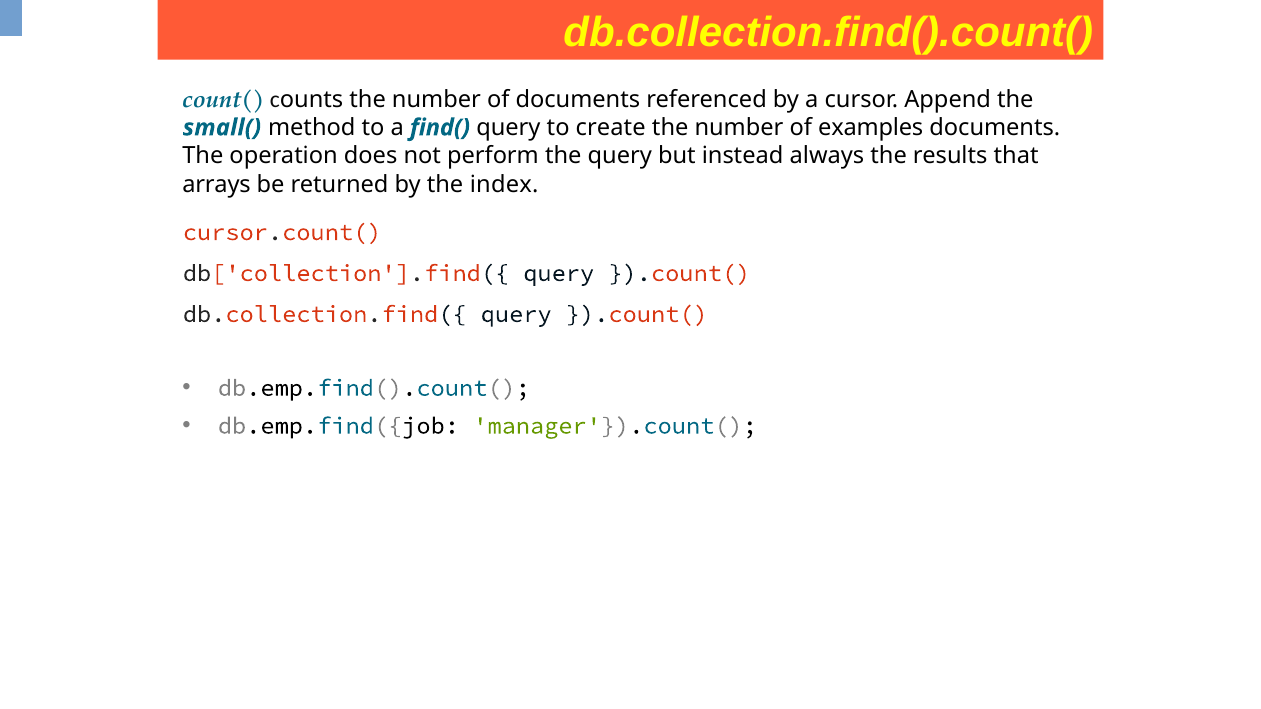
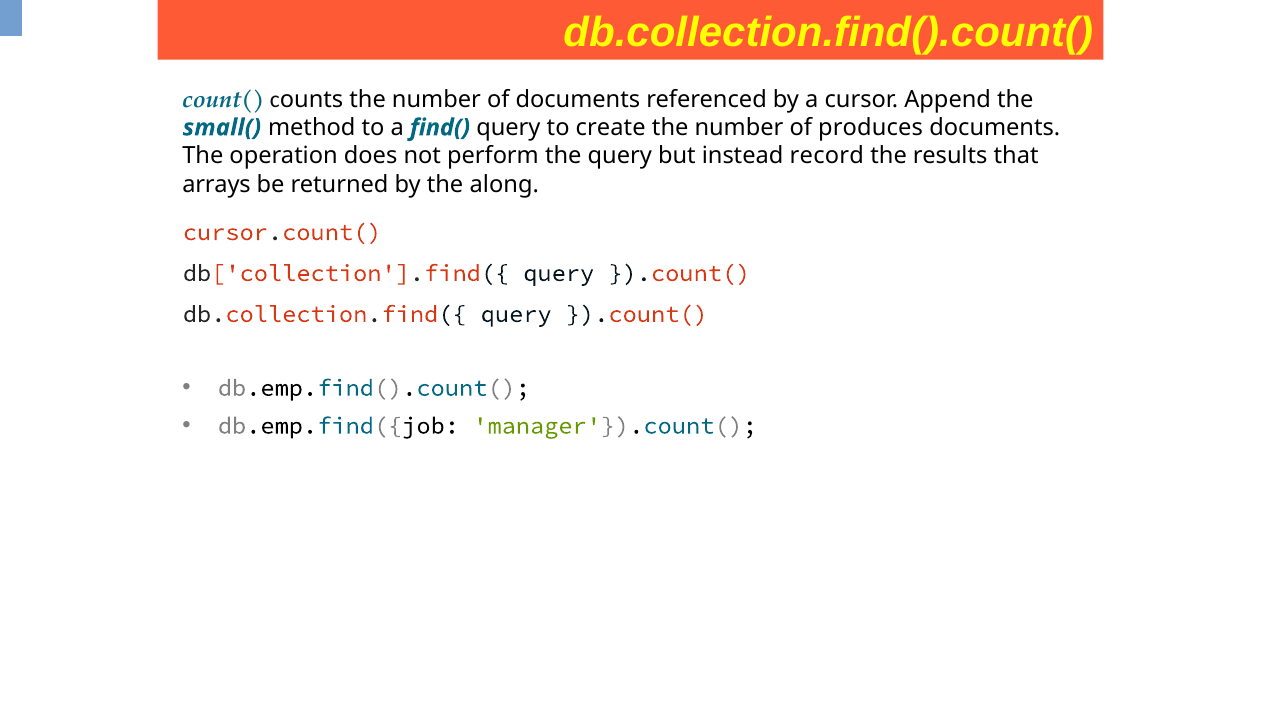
examples: examples -> produces
always: always -> record
index: index -> along
